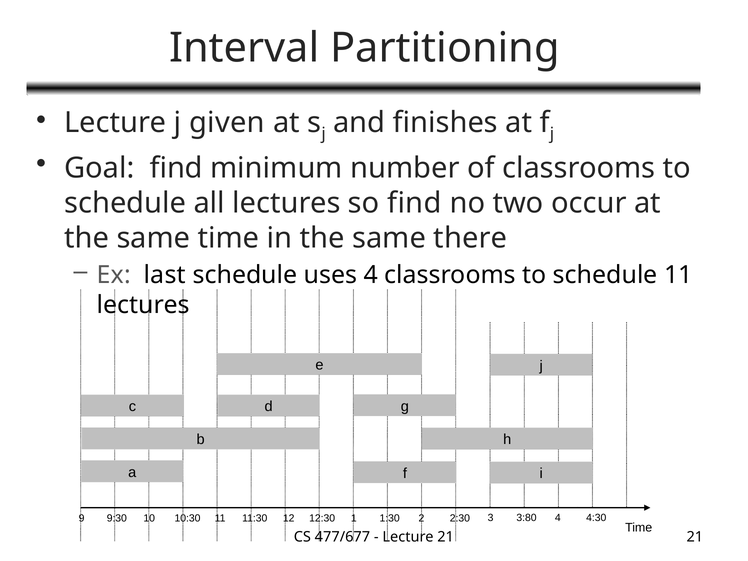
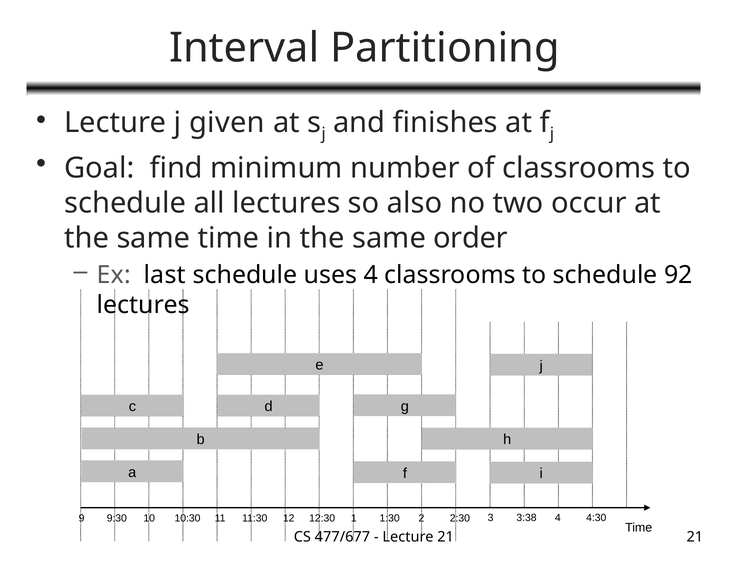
so find: find -> also
there: there -> order
schedule 11: 11 -> 92
3:80: 3:80 -> 3:38
